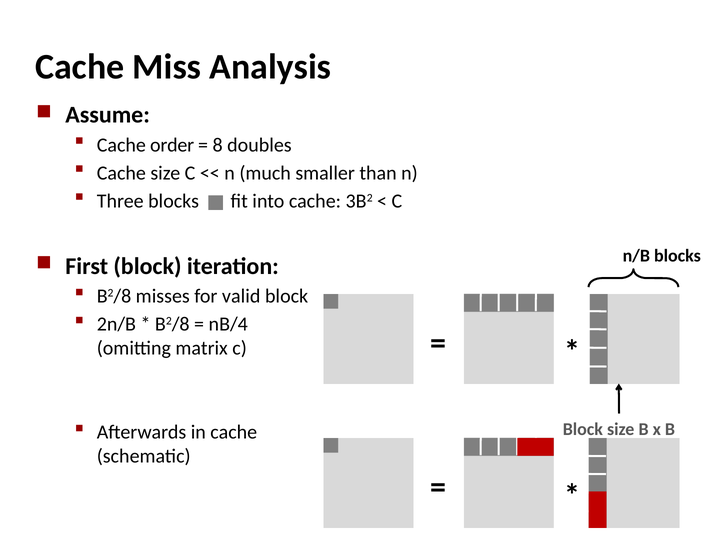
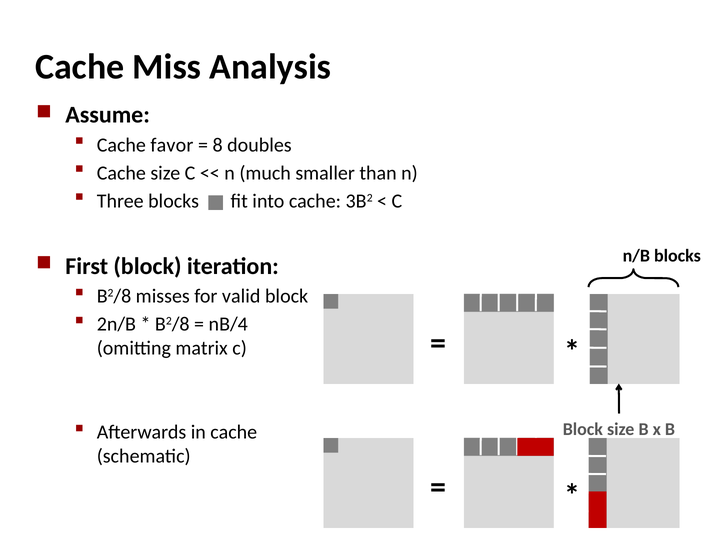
order: order -> favor
